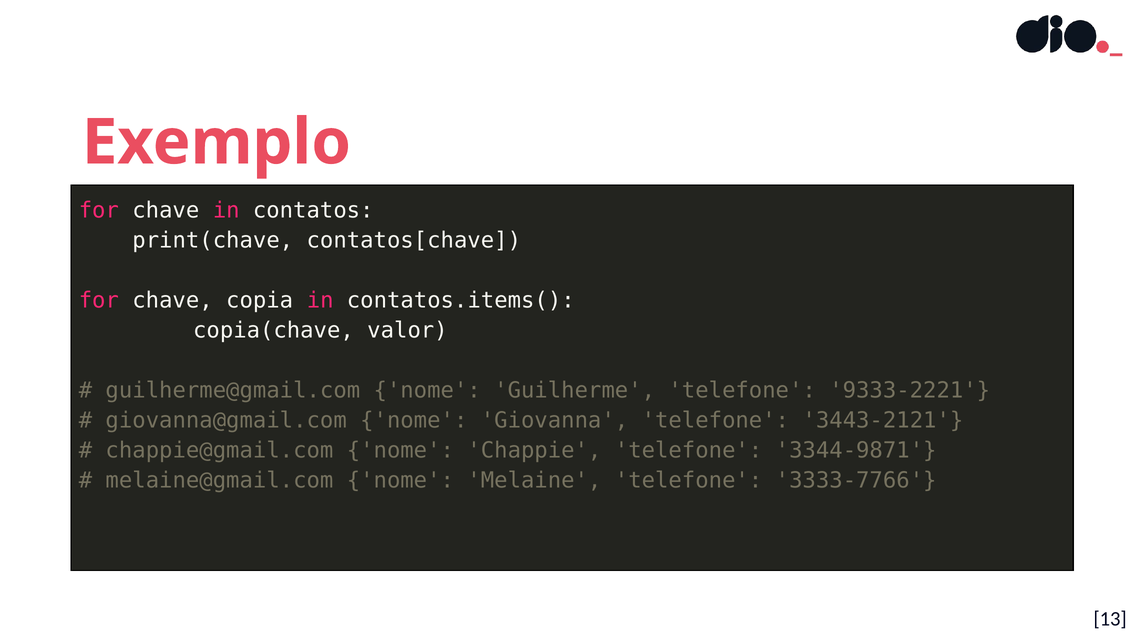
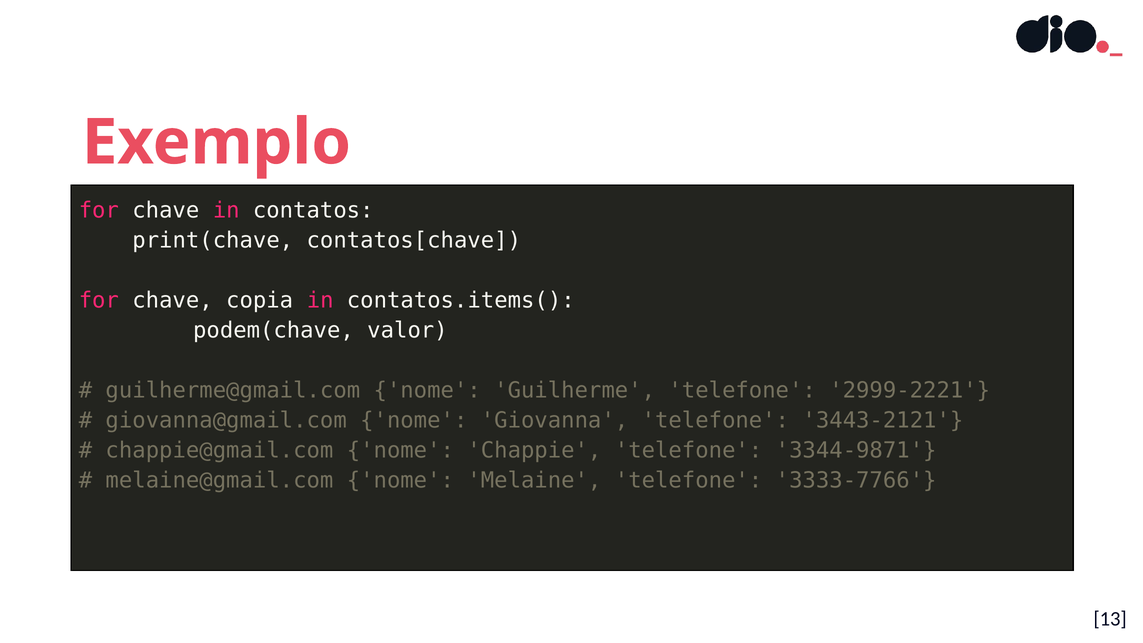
copia(chave: copia(chave -> podem(chave
9333-2221: 9333-2221 -> 2999-2221
